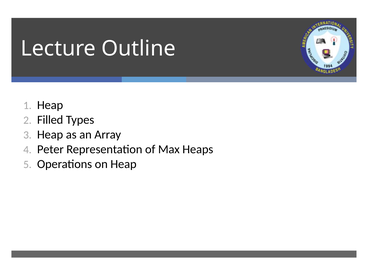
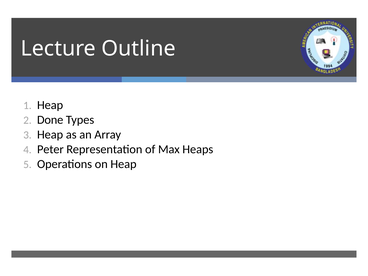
Filled: Filled -> Done
